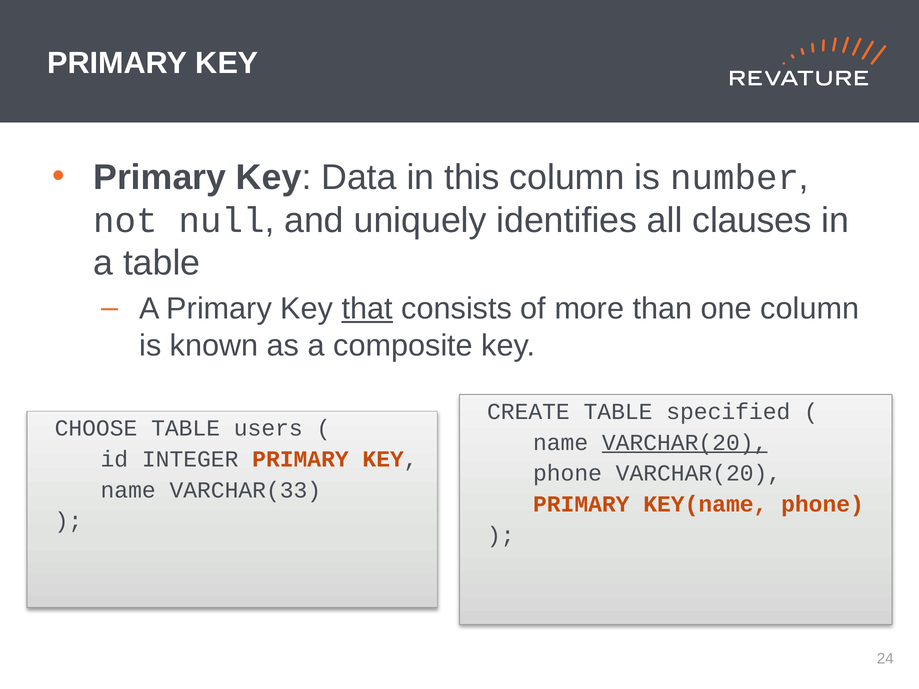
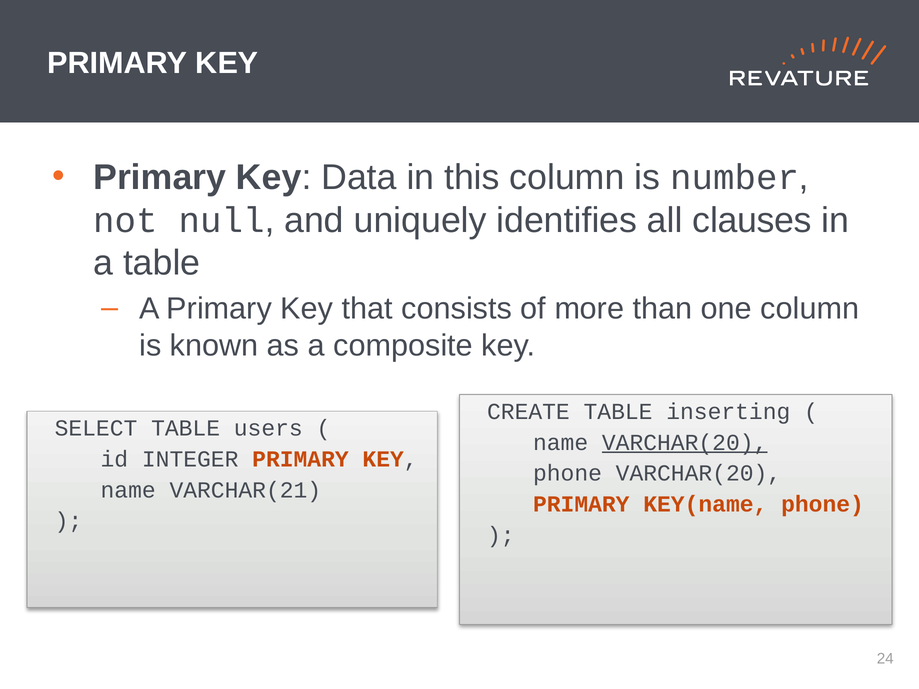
that underline: present -> none
specified: specified -> inserting
CHOOSE: CHOOSE -> SELECT
VARCHAR(33: VARCHAR(33 -> VARCHAR(21
